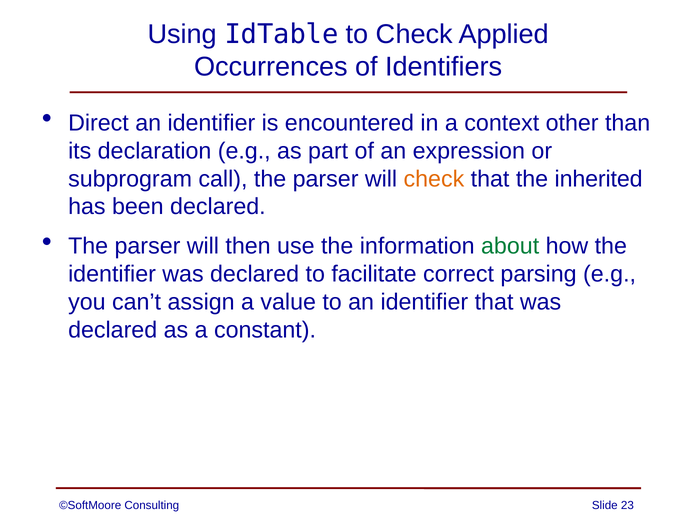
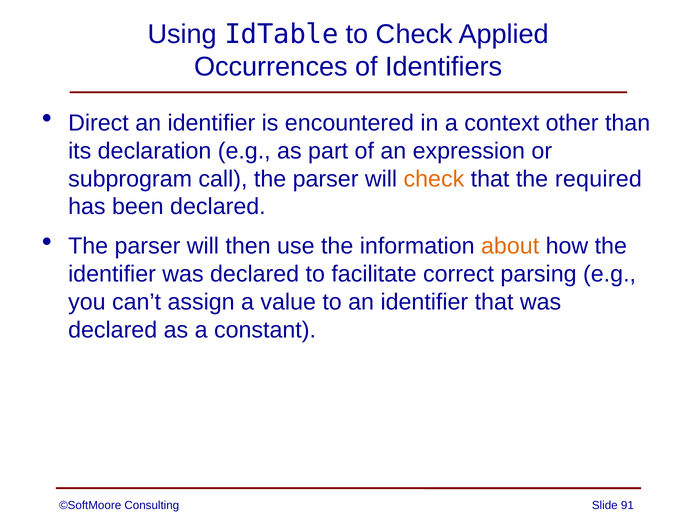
inherited: inherited -> required
about colour: green -> orange
23: 23 -> 91
